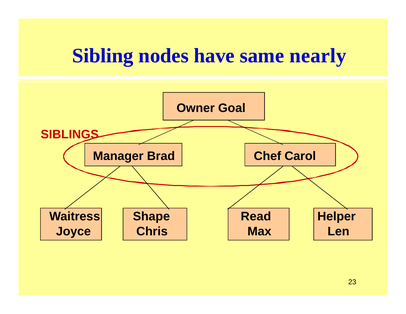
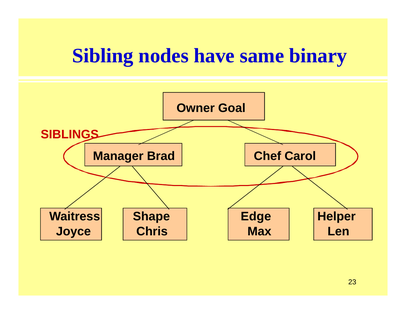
nearly: nearly -> binary
Read: Read -> Edge
